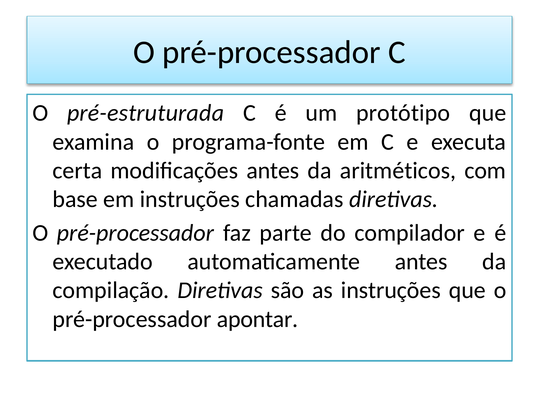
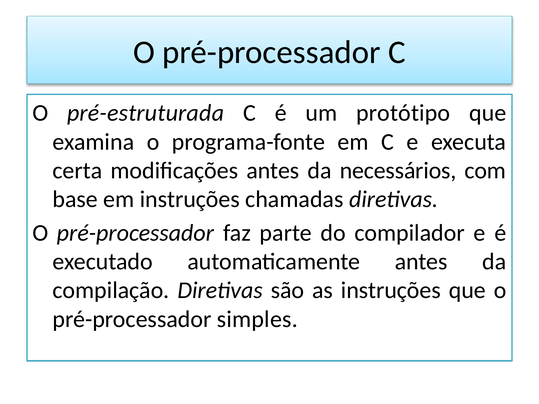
aritméticos: aritméticos -> necessários
apontar: apontar -> simples
